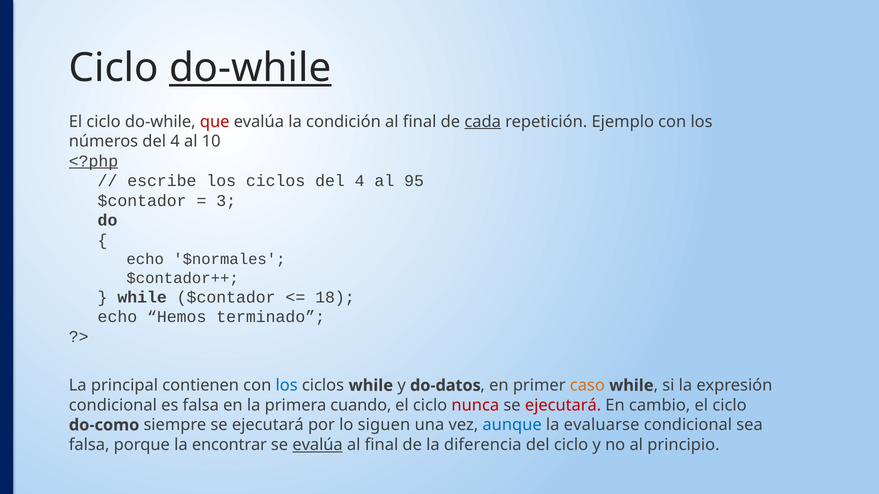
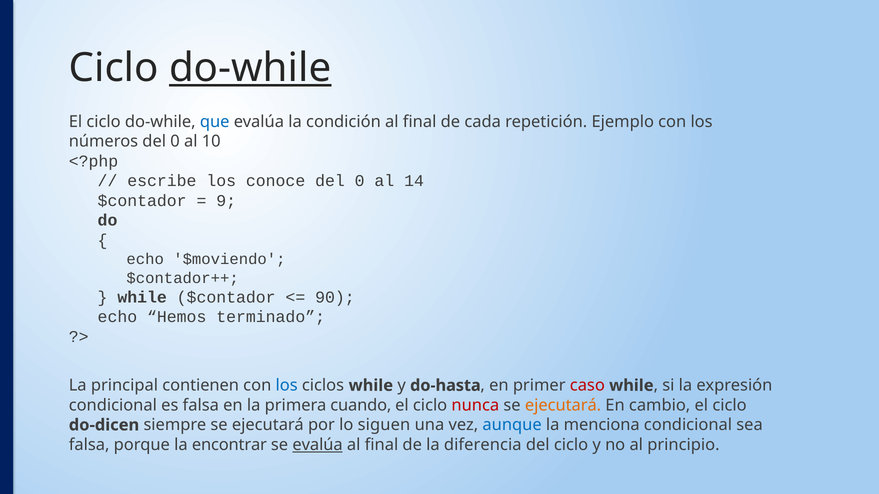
que colour: red -> blue
cada underline: present -> none
números del 4: 4 -> 0
<?php underline: present -> none
escribe los ciclos: ciclos -> conoce
4 at (360, 181): 4 -> 0
95: 95 -> 14
3: 3 -> 9
$normales: $normales -> $moviendo
18: 18 -> 90
do-datos: do-datos -> do-hasta
caso colour: orange -> red
ejecutará at (563, 406) colour: red -> orange
do-como: do-como -> do-dicen
evaluarse: evaluarse -> menciona
